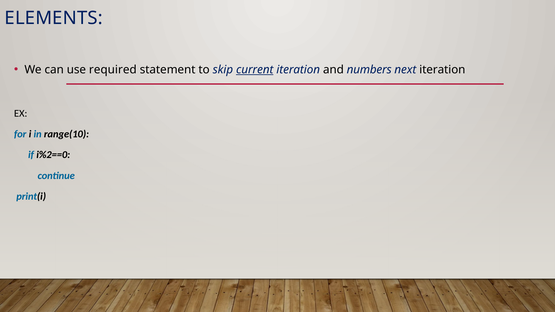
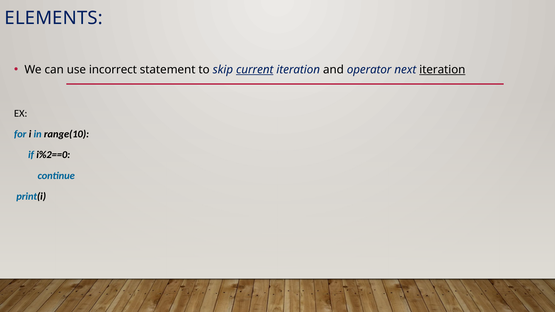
required: required -> incorrect
numbers: numbers -> operator
iteration at (442, 70) underline: none -> present
